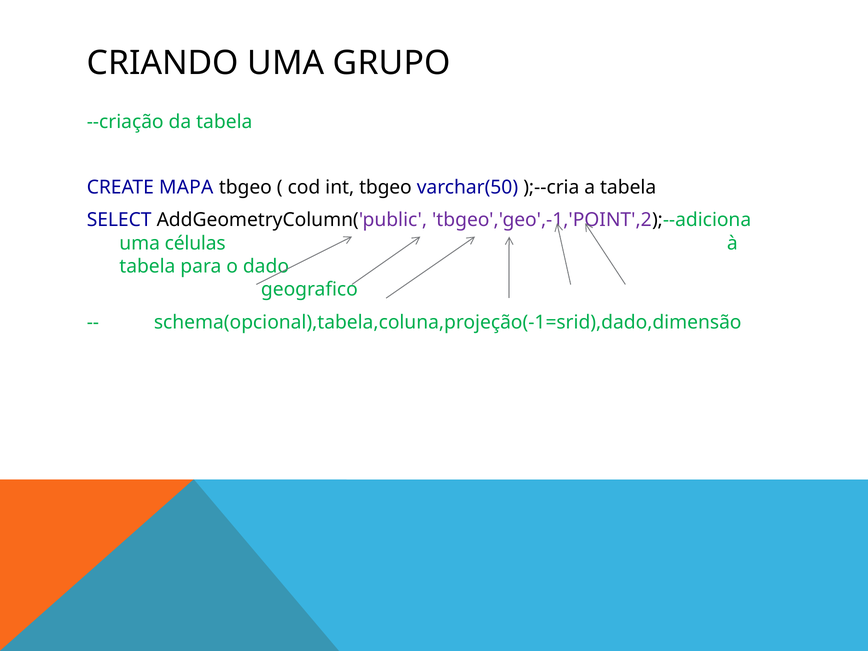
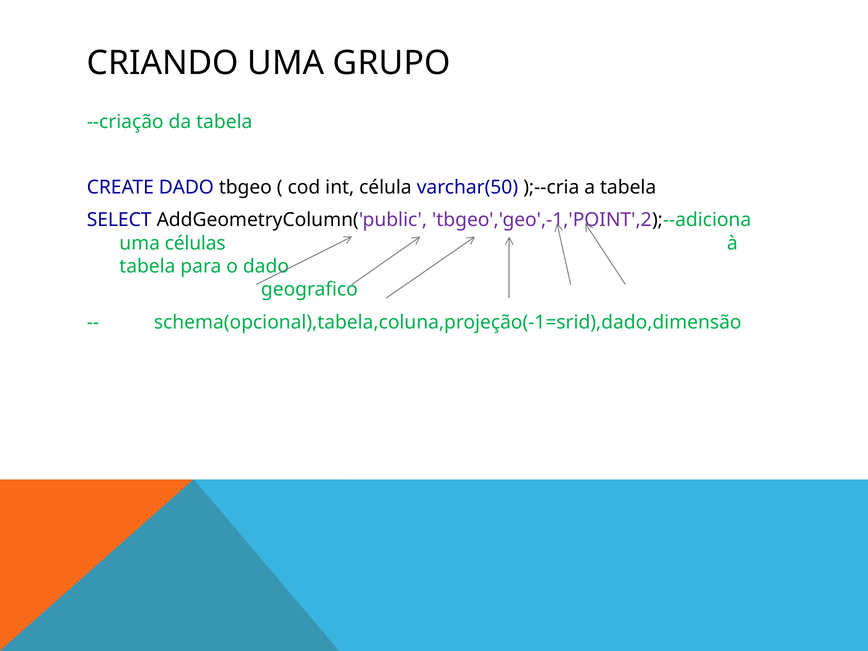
CREATE MAPA: MAPA -> DADO
int tbgeo: tbgeo -> célula
